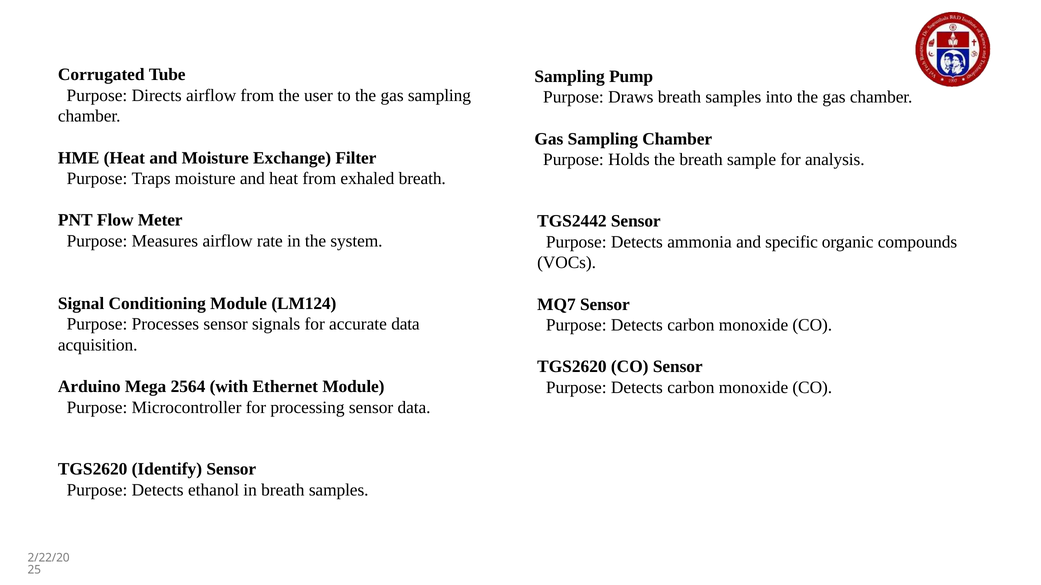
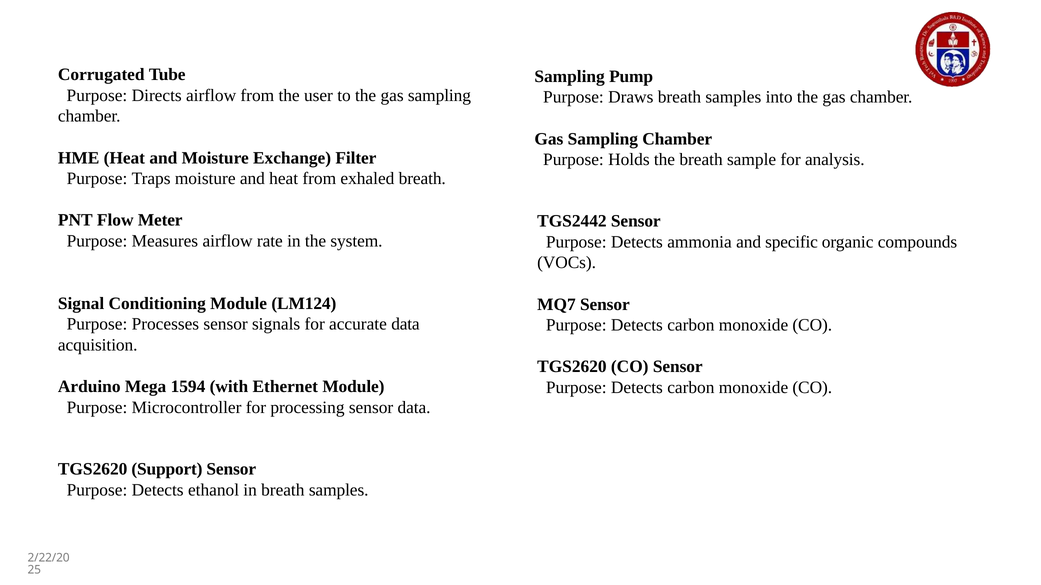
2564: 2564 -> 1594
Identify: Identify -> Support
